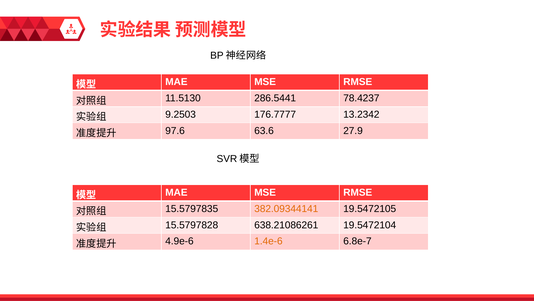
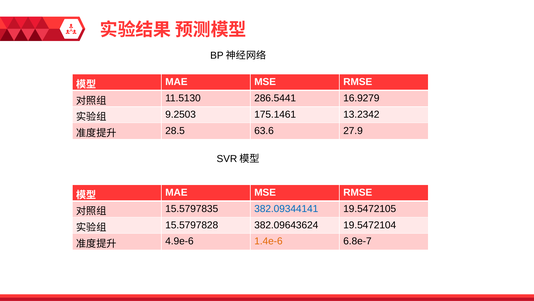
78.4237: 78.4237 -> 16.9279
176.7777: 176.7777 -> 175.1461
97.6: 97.6 -> 28.5
382.09344141 colour: orange -> blue
638.21086261: 638.21086261 -> 382.09643624
